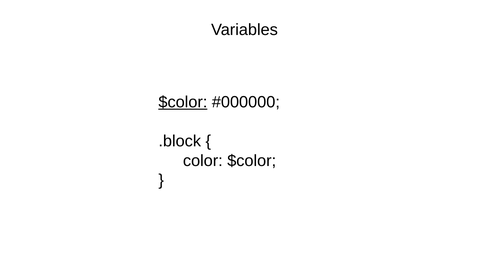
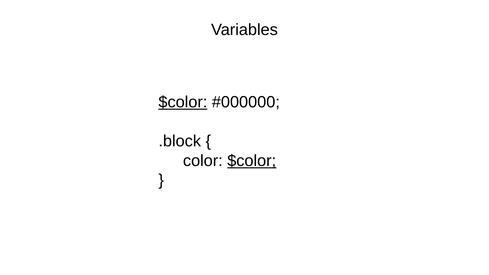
$color at (252, 161) underline: none -> present
